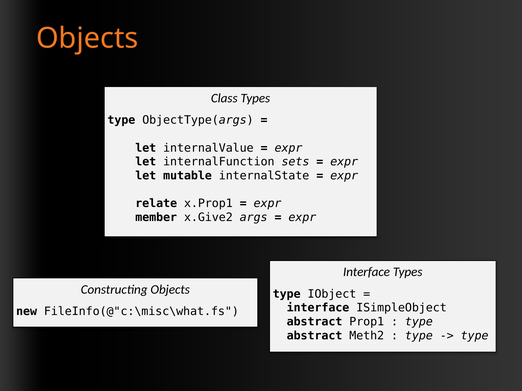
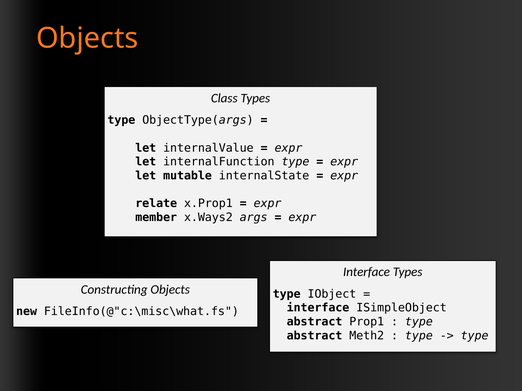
internalFunction sets: sets -> type
x.Give2: x.Give2 -> x.Ways2
